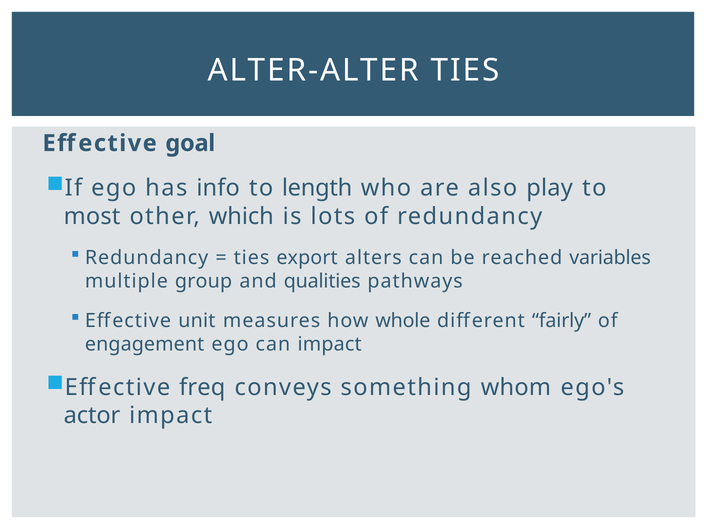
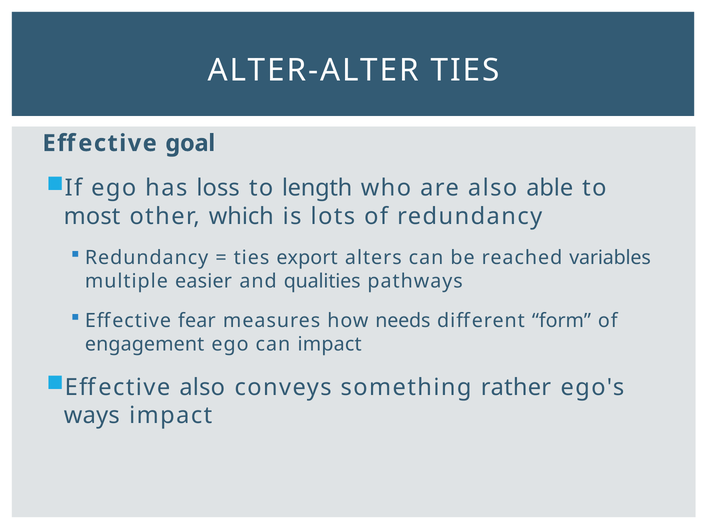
info: info -> loss
play: play -> able
group: group -> easier
unit: unit -> fear
whole: whole -> needs
fairly: fairly -> form
Effective freq: freq -> also
whom: whom -> rather
actor: actor -> ways
